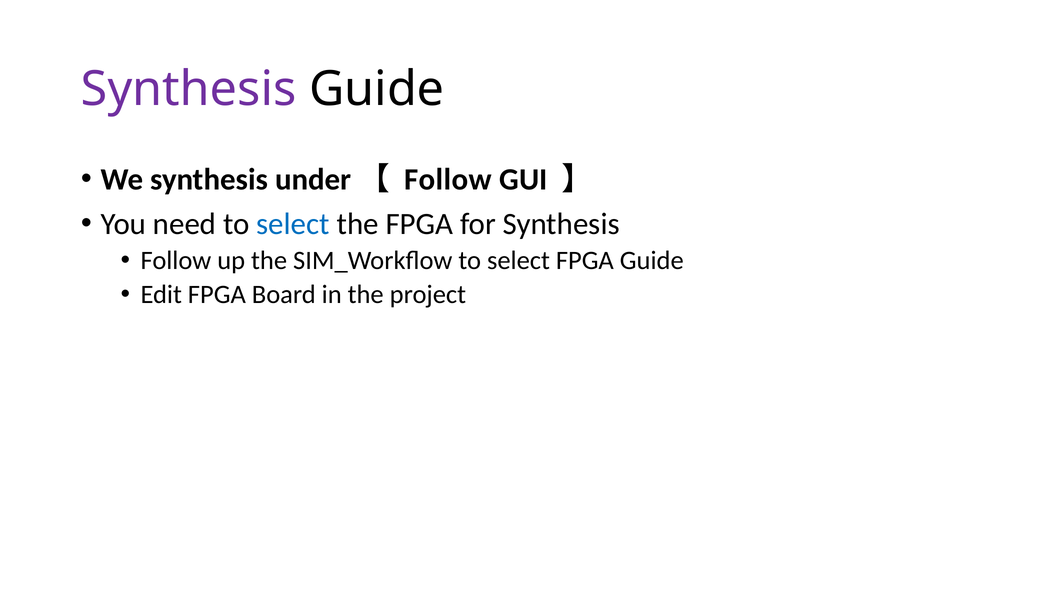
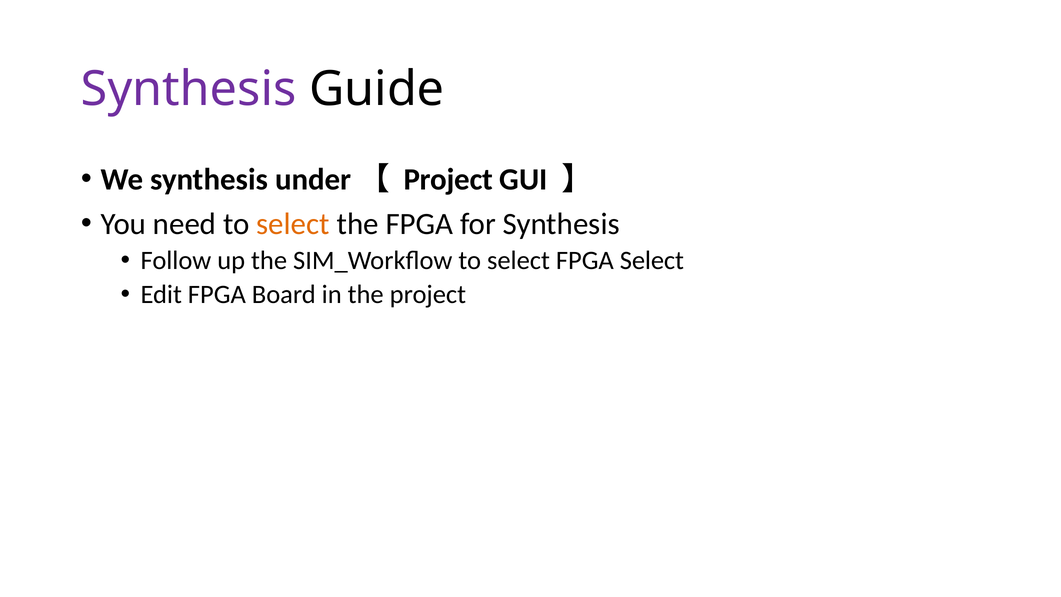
under【 Follow: Follow -> Project
select at (293, 224) colour: blue -> orange
FPGA Guide: Guide -> Select
